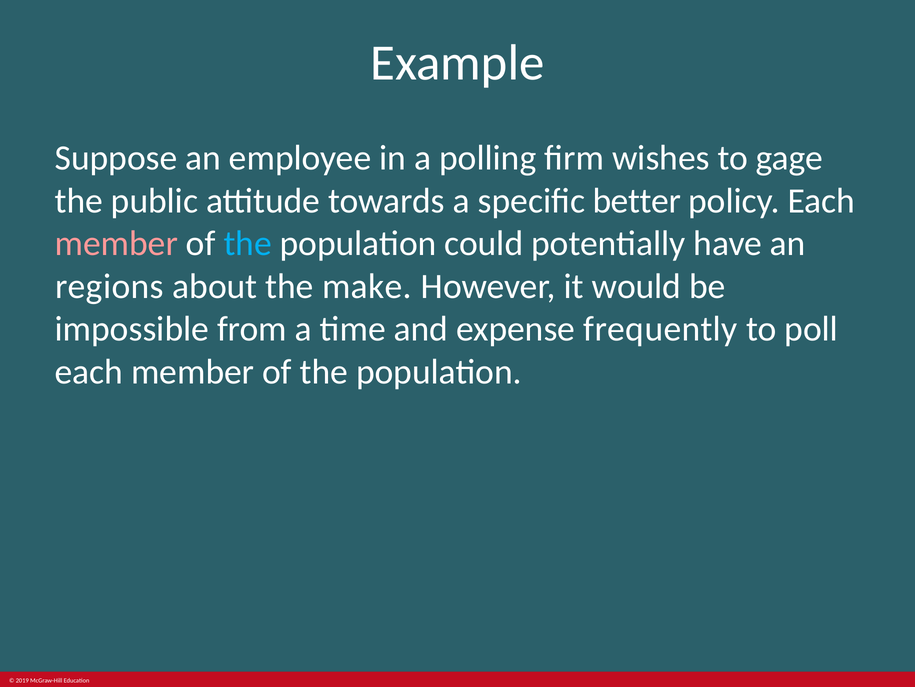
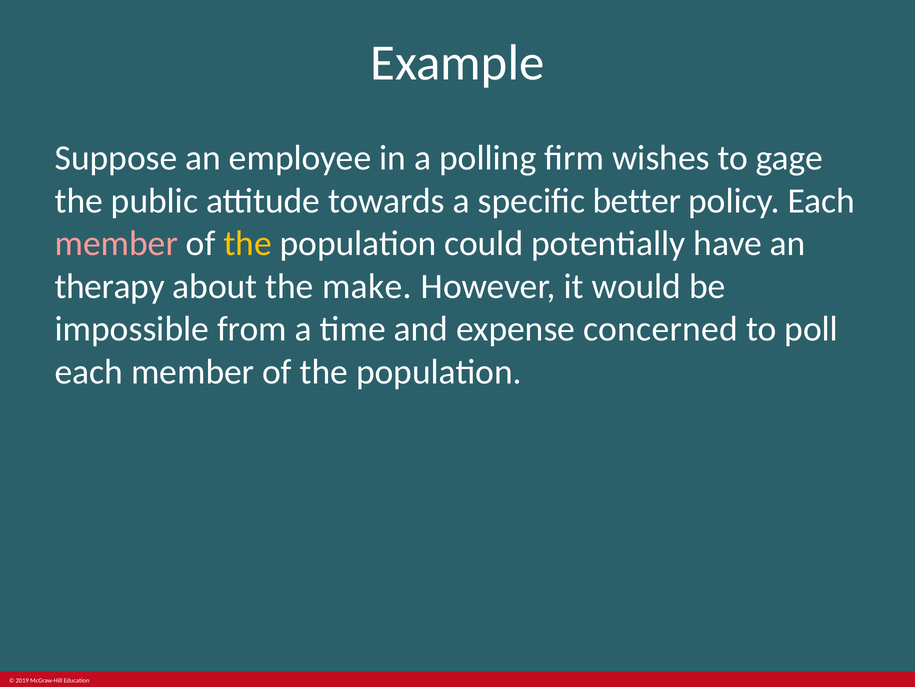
the at (248, 243) colour: light blue -> yellow
regions: regions -> therapy
frequently: frequently -> concerned
